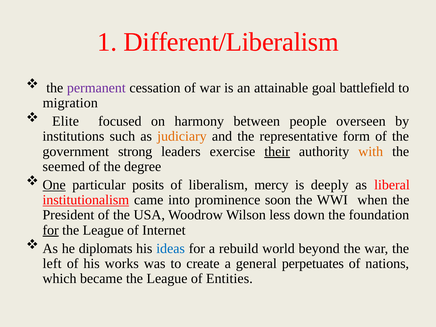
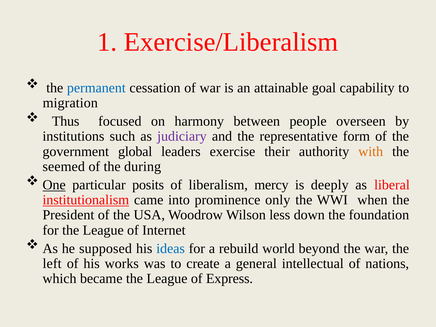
Different/Liberalism: Different/Liberalism -> Exercise/Liberalism
permanent colour: purple -> blue
battlefield: battlefield -> capability
Elite: Elite -> Thus
judiciary colour: orange -> purple
strong: strong -> global
their underline: present -> none
degree: degree -> during
soon: soon -> only
for at (51, 230) underline: present -> none
diplomats: diplomats -> supposed
perpetuates: perpetuates -> intellectual
Entities: Entities -> Express
